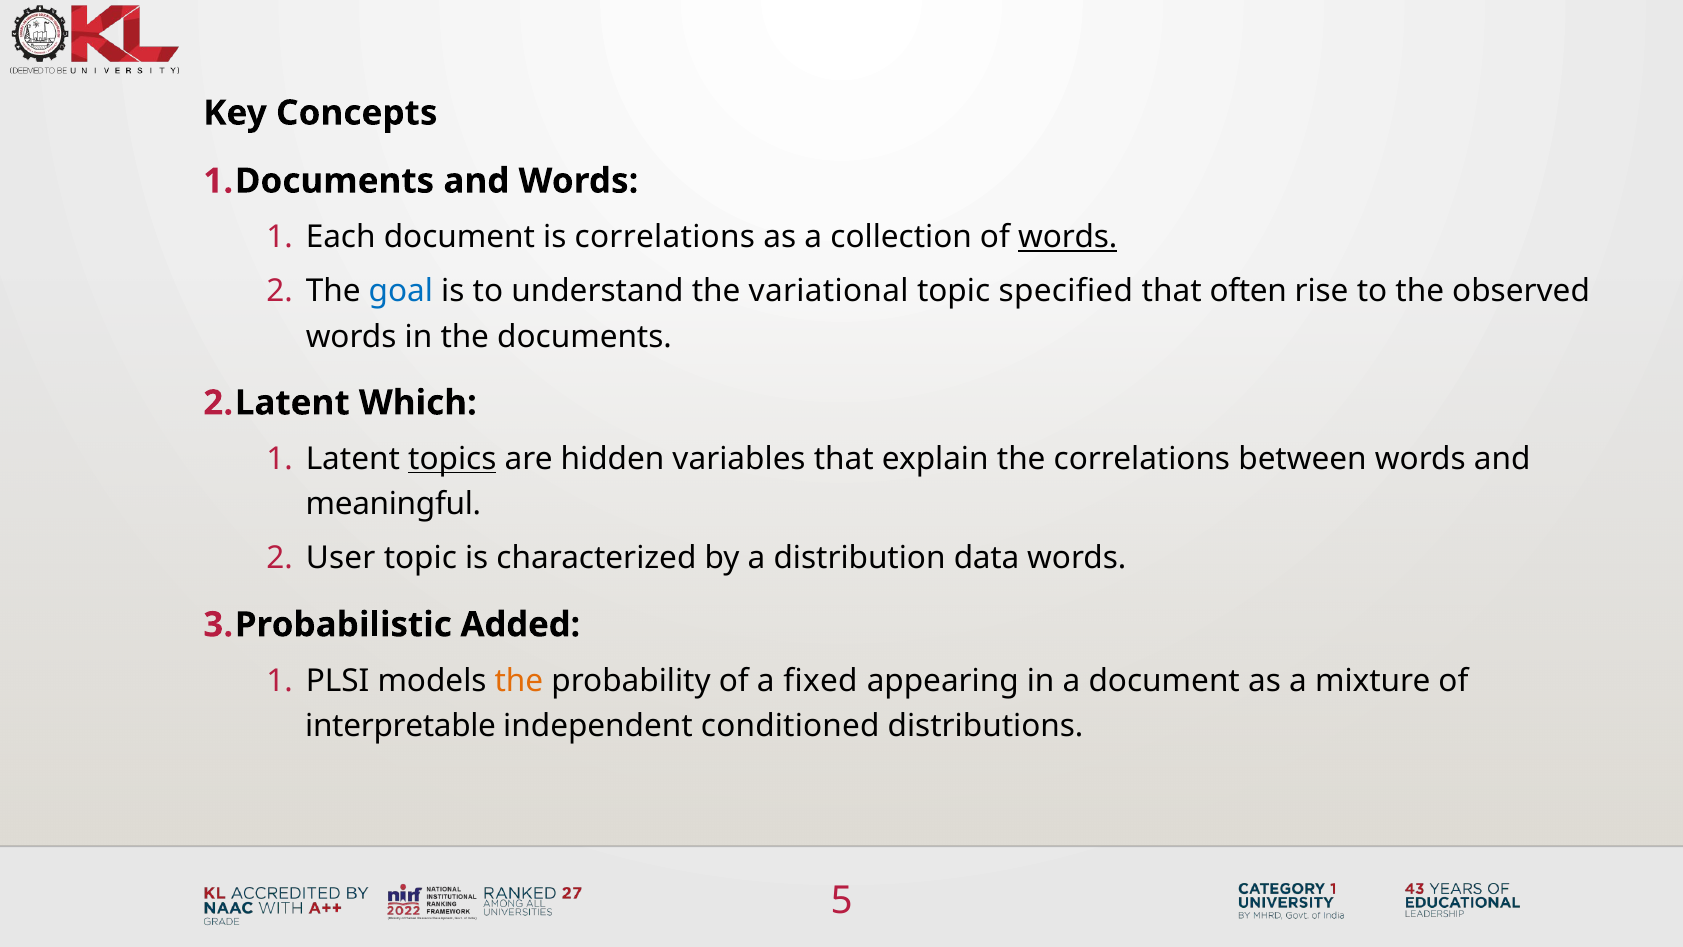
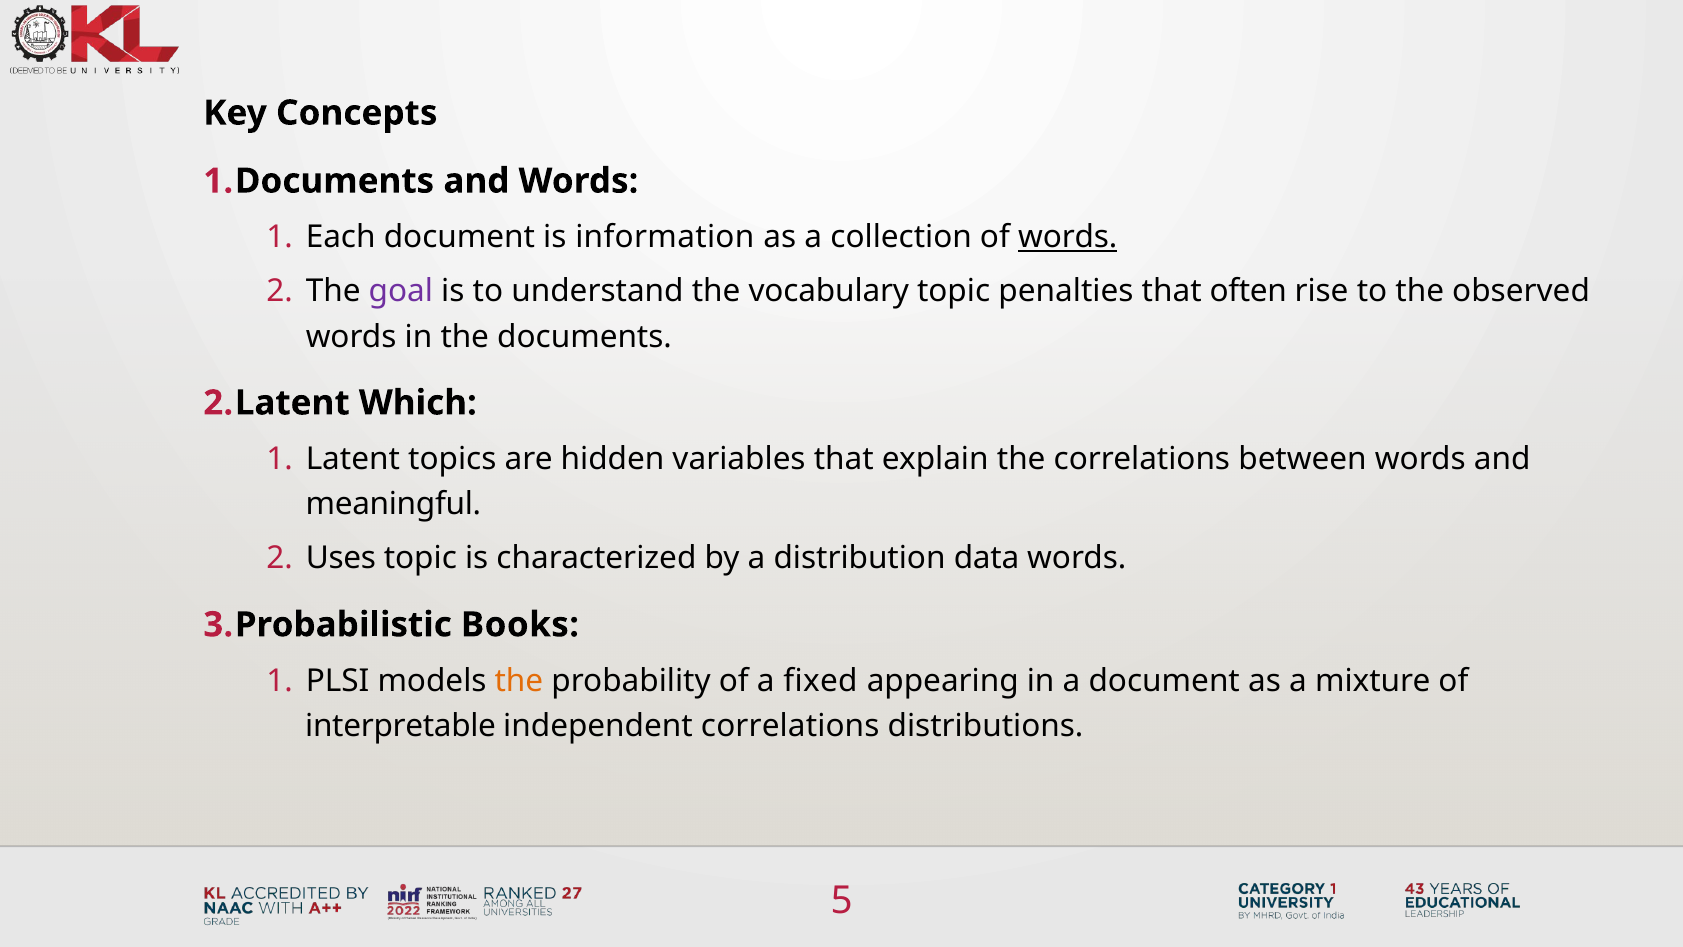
is correlations: correlations -> information
goal colour: blue -> purple
variational: variational -> vocabulary
specified: specified -> penalties
topics underline: present -> none
User: User -> Uses
Added: Added -> Books
independent conditioned: conditioned -> correlations
